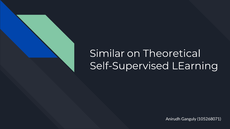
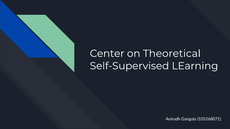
Similar: Similar -> Center
